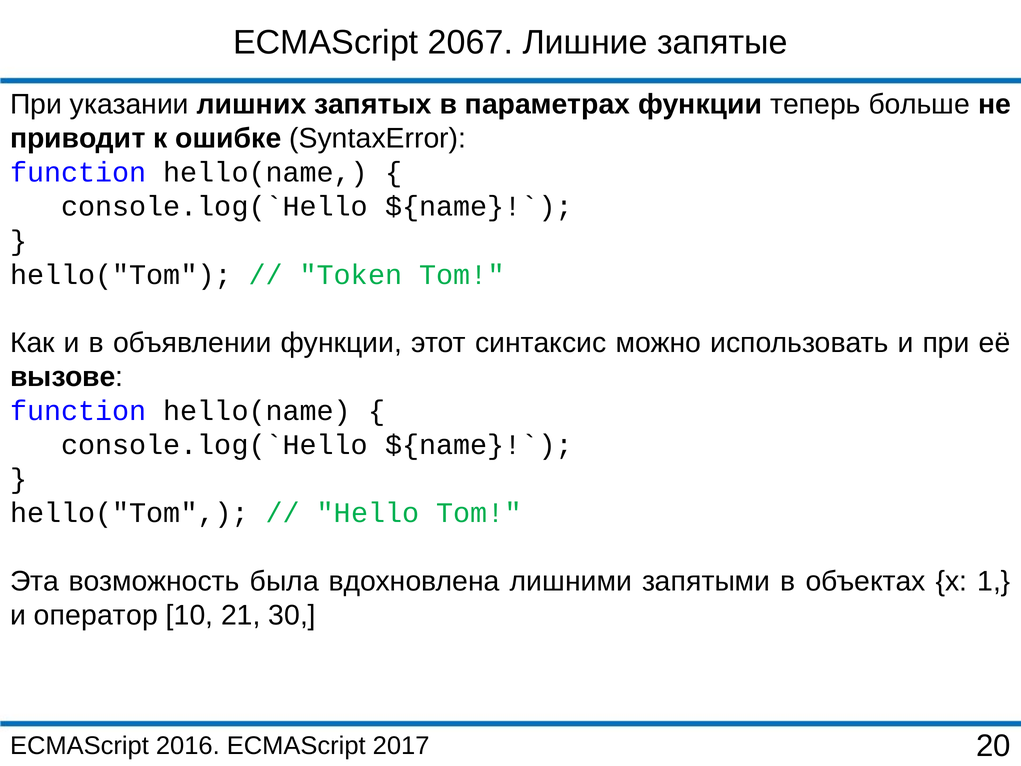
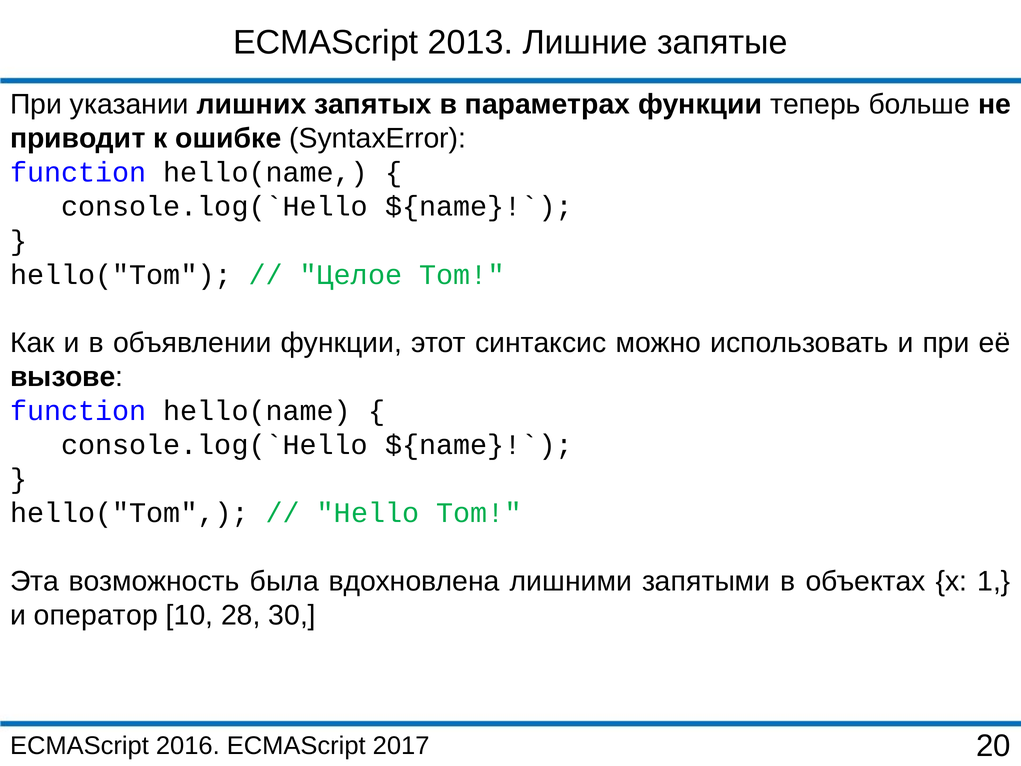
2067: 2067 -> 2013
Token: Token -> Целое
21: 21 -> 28
